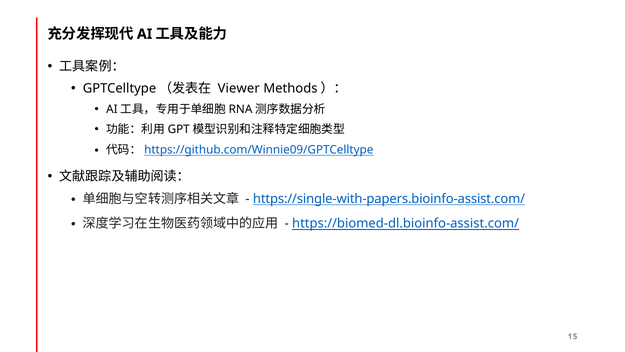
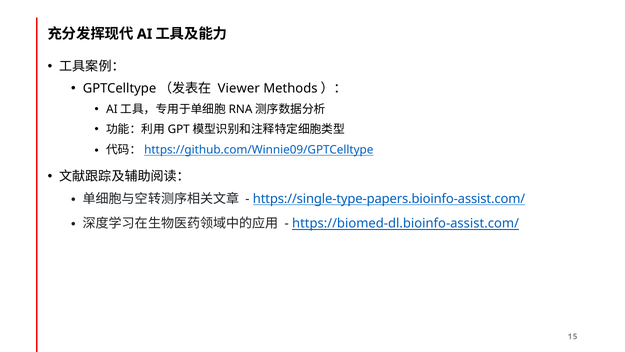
https://single-with-papers.bioinfo-assist.com/: https://single-with-papers.bioinfo-assist.com/ -> https://single-type-papers.bioinfo-assist.com/
